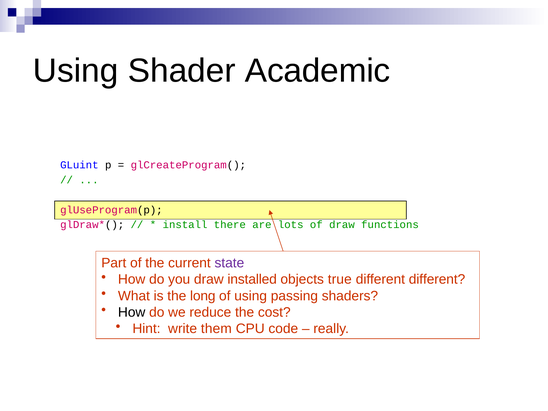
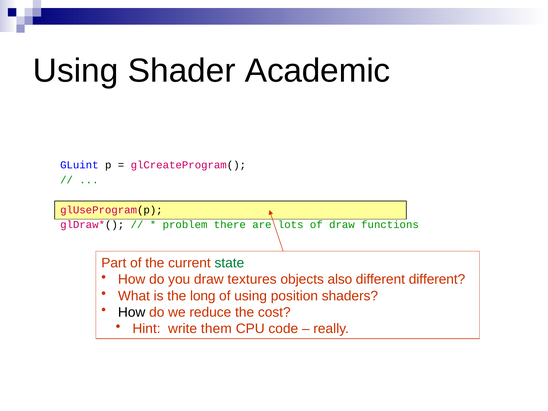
install: install -> problem
state colour: purple -> green
installed: installed -> textures
true: true -> also
passing: passing -> position
